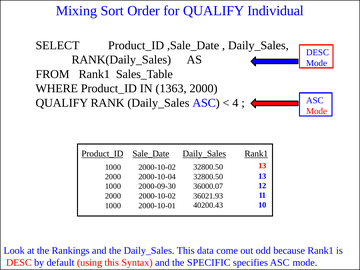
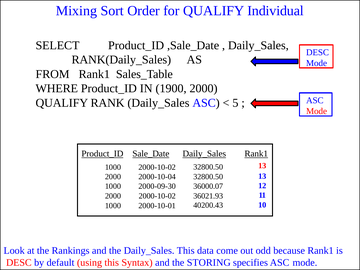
1363: 1363 -> 1900
4: 4 -> 5
SPECIFIC: SPECIFIC -> STORING
